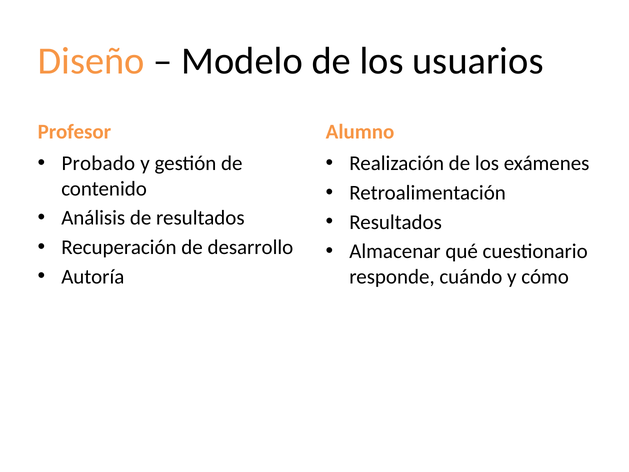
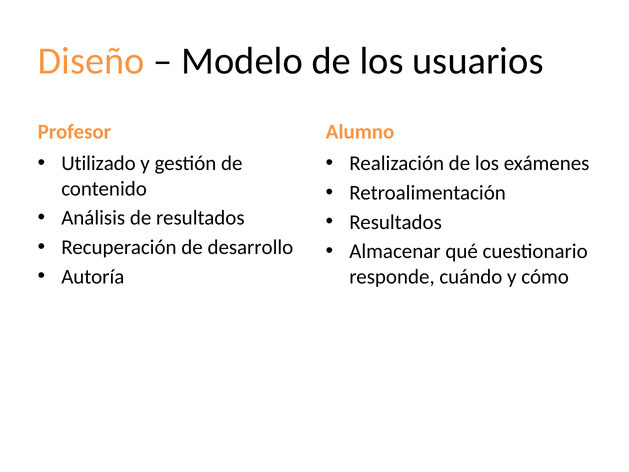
Probado: Probado -> Utilizado
